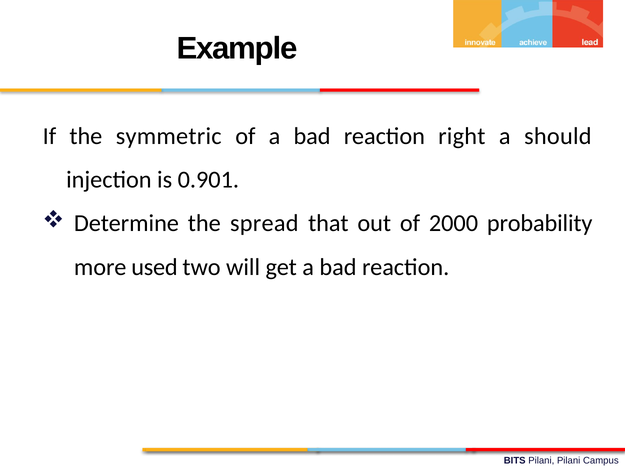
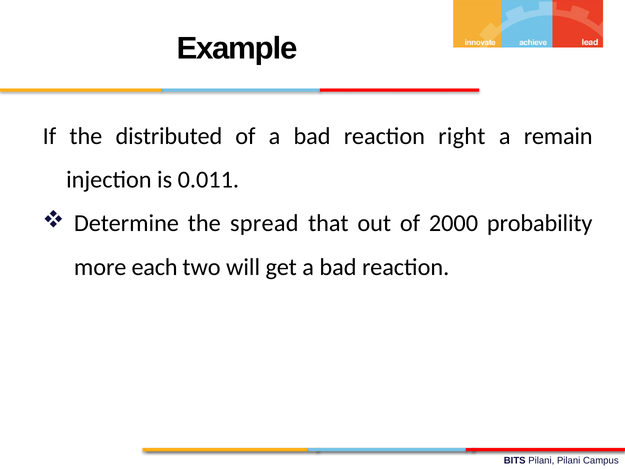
symmetric: symmetric -> distributed
should: should -> remain
0.901: 0.901 -> 0.011
used: used -> each
